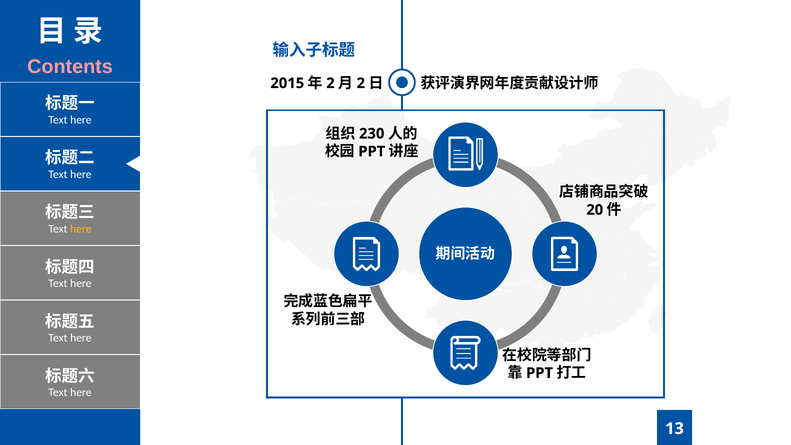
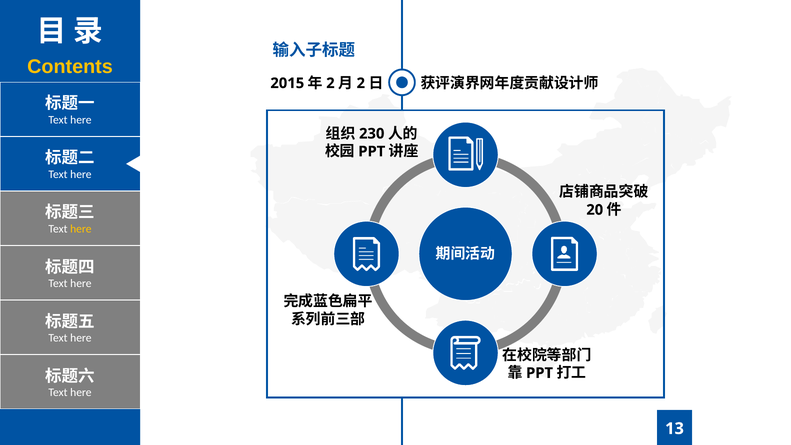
Contents colour: pink -> yellow
